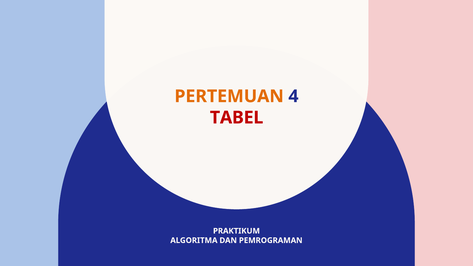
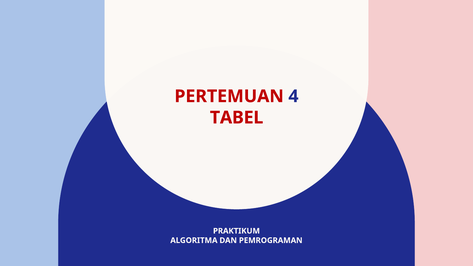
PERTEMUAN colour: orange -> red
